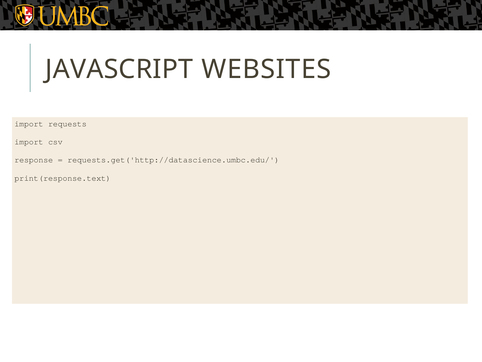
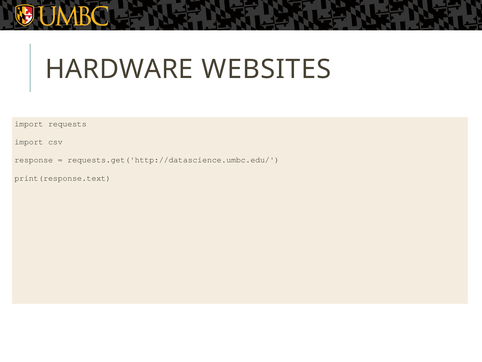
JAVASCRIPT: JAVASCRIPT -> HARDWARE
